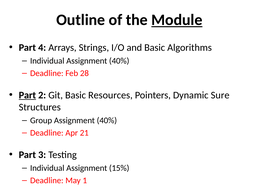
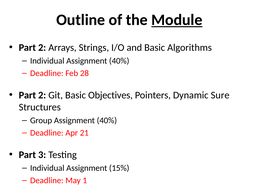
4 at (42, 47): 4 -> 2
Part at (27, 95) underline: present -> none
Resources: Resources -> Objectives
